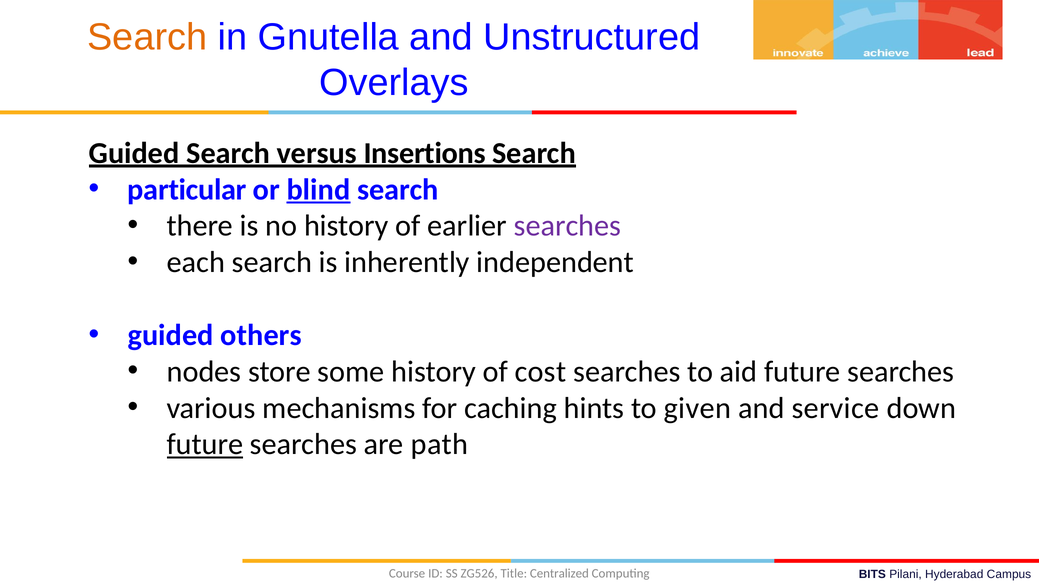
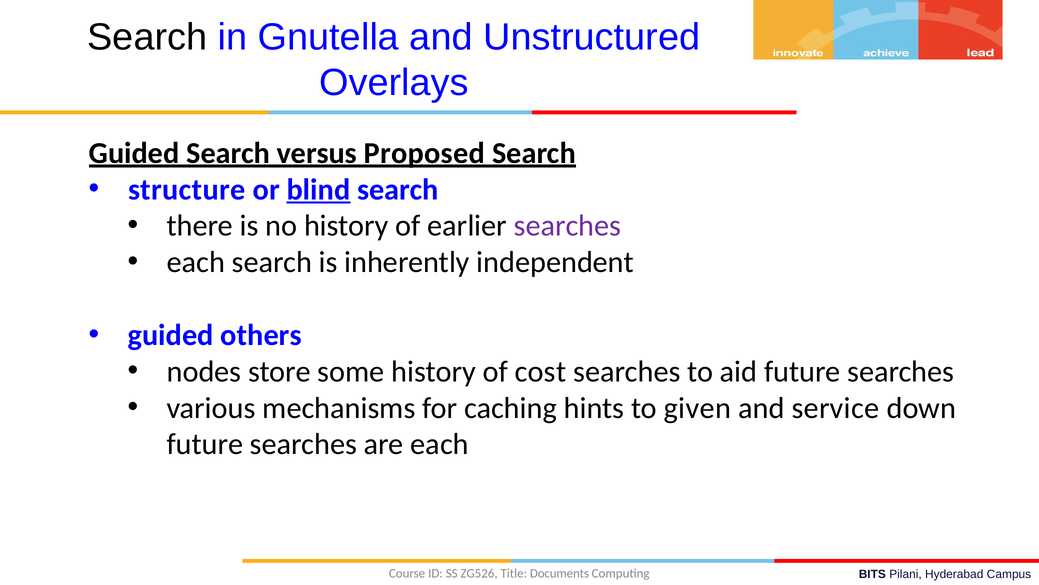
Search at (147, 37) colour: orange -> black
Insertions: Insertions -> Proposed
particular: particular -> structure
future at (205, 444) underline: present -> none
are path: path -> each
Centralized: Centralized -> Documents
